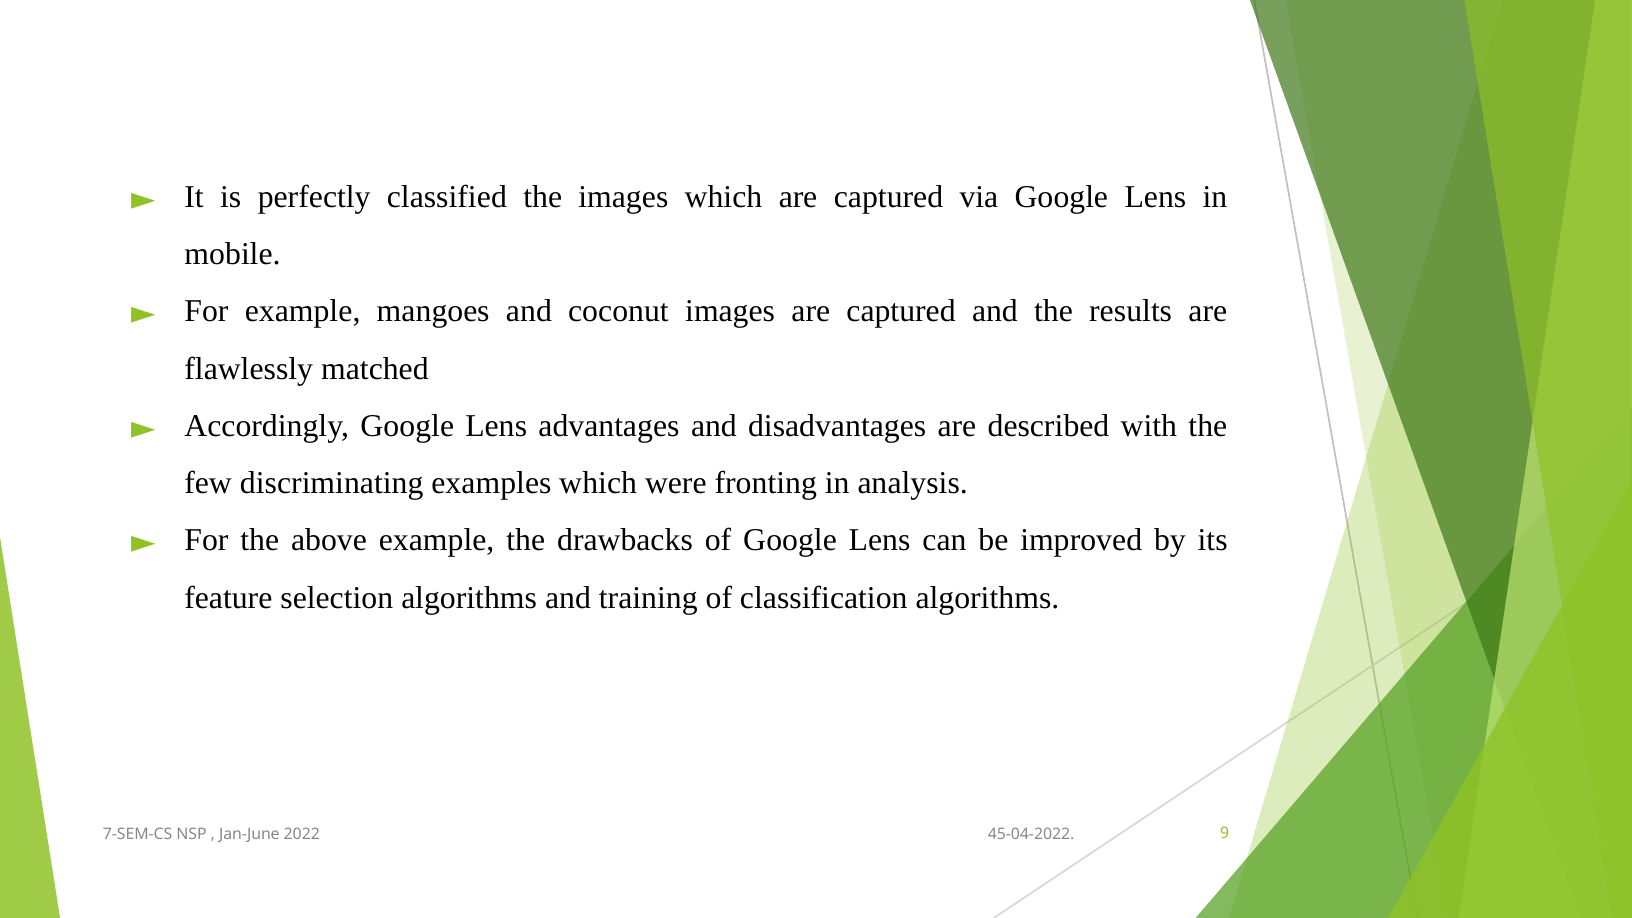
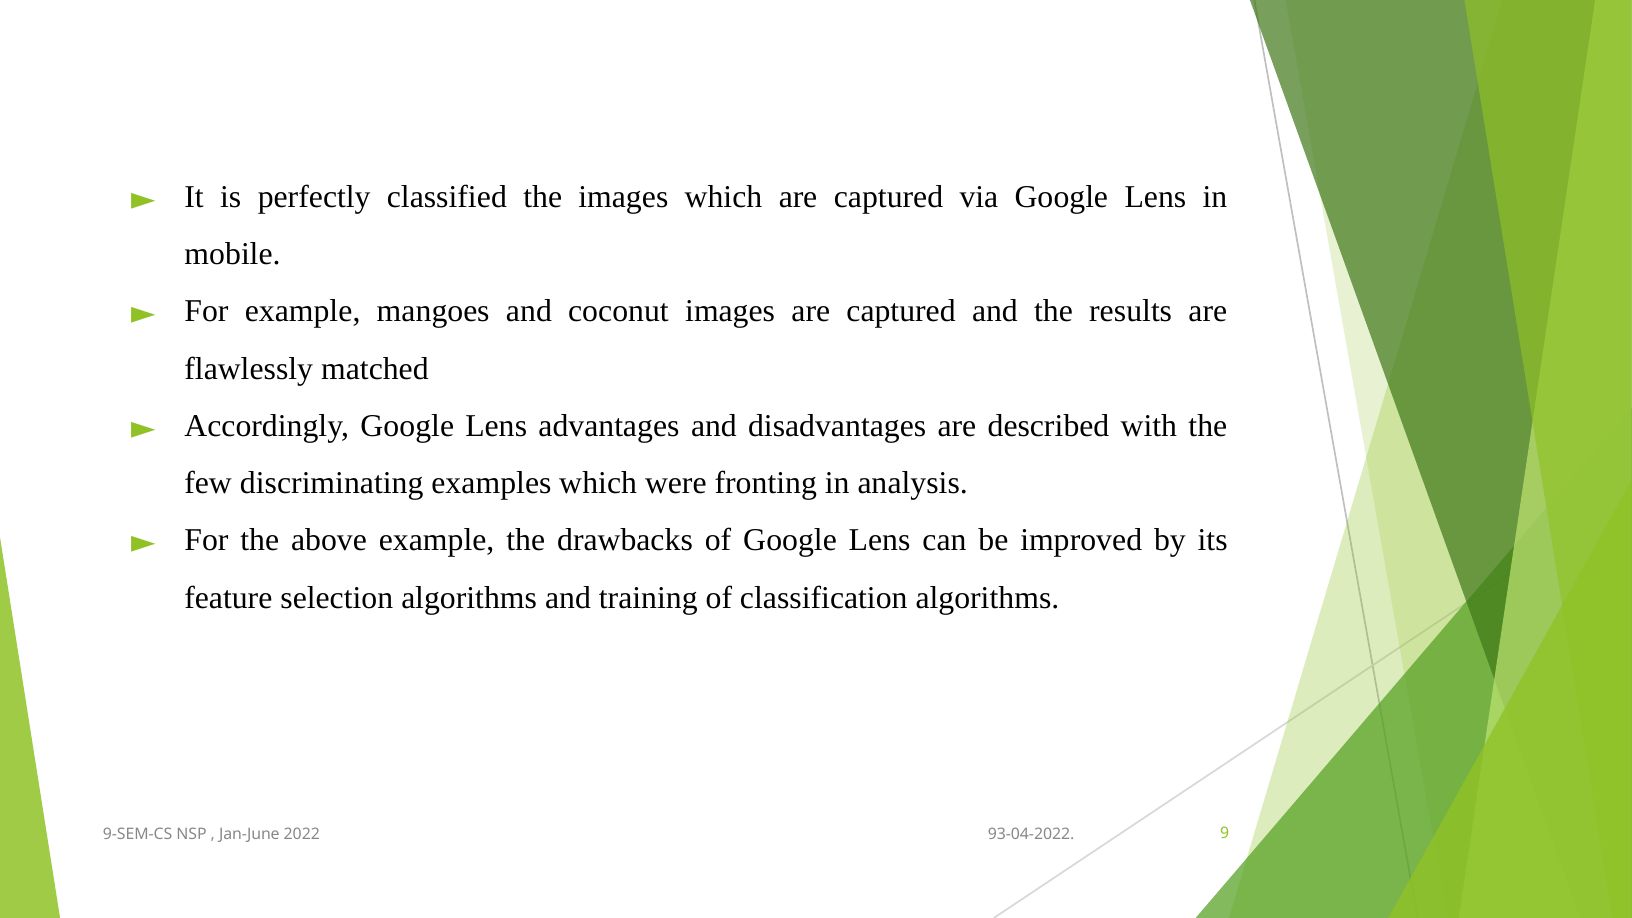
7-SEM-CS: 7-SEM-CS -> 9-SEM-CS
45-04-2022: 45-04-2022 -> 93-04-2022
